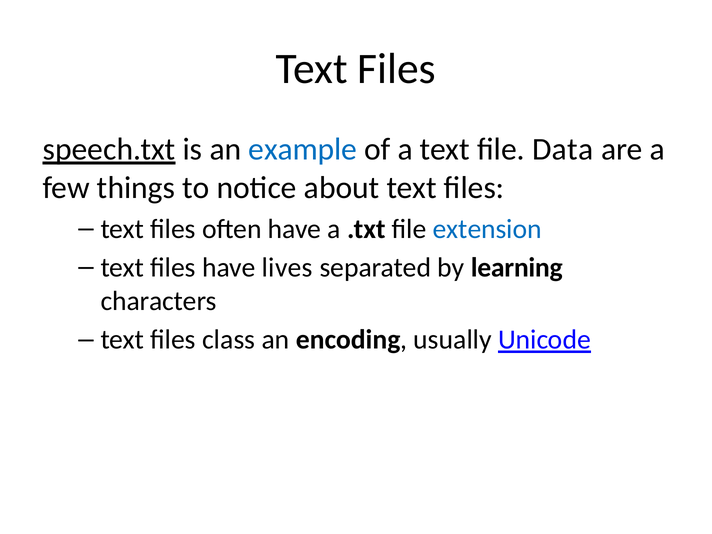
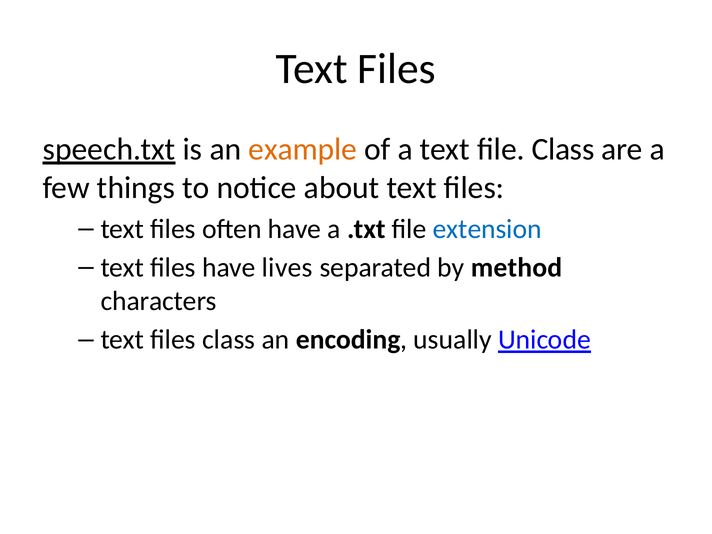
example colour: blue -> orange
file Data: Data -> Class
learning: learning -> method
